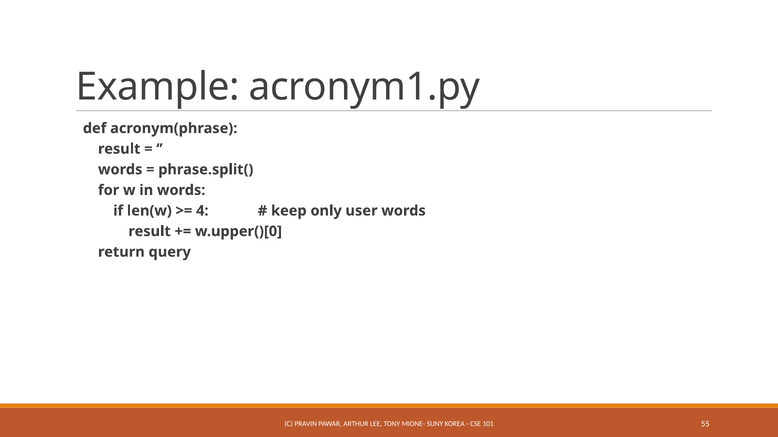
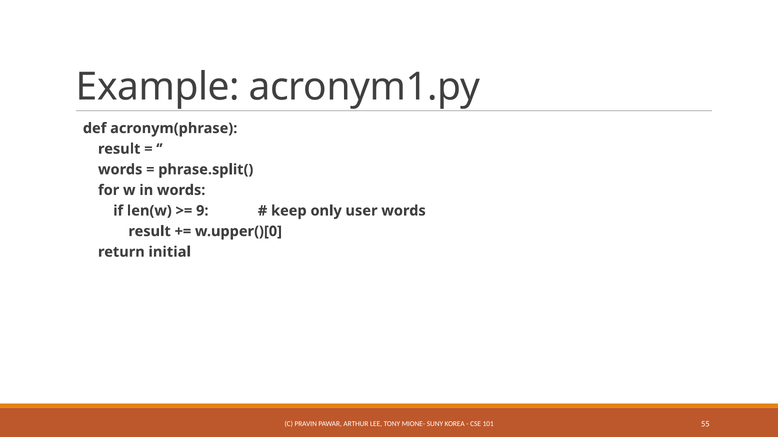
4: 4 -> 9
query: query -> initial
